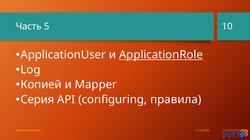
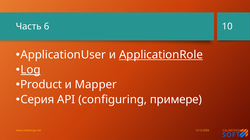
5: 5 -> 6
Log underline: none -> present
Копией: Копией -> Product
правила: правила -> примере
